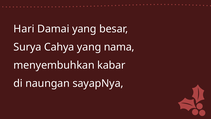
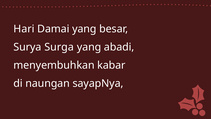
Cahya: Cahya -> Surga
nama: nama -> abadi
